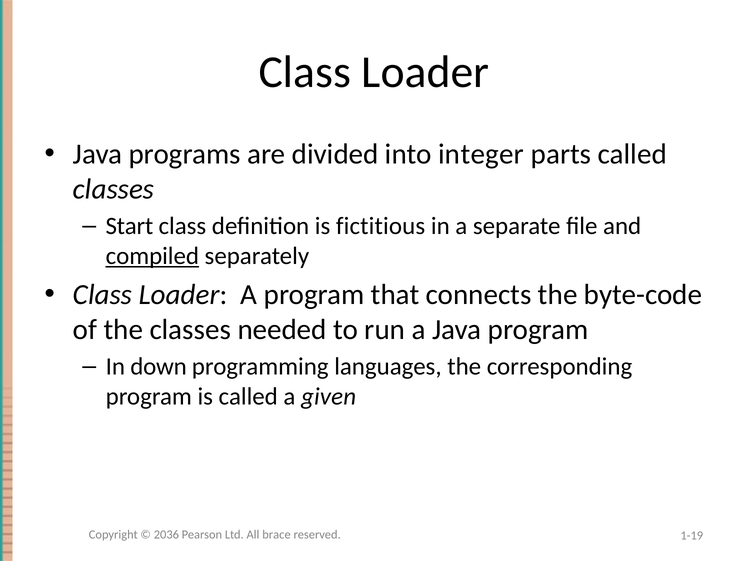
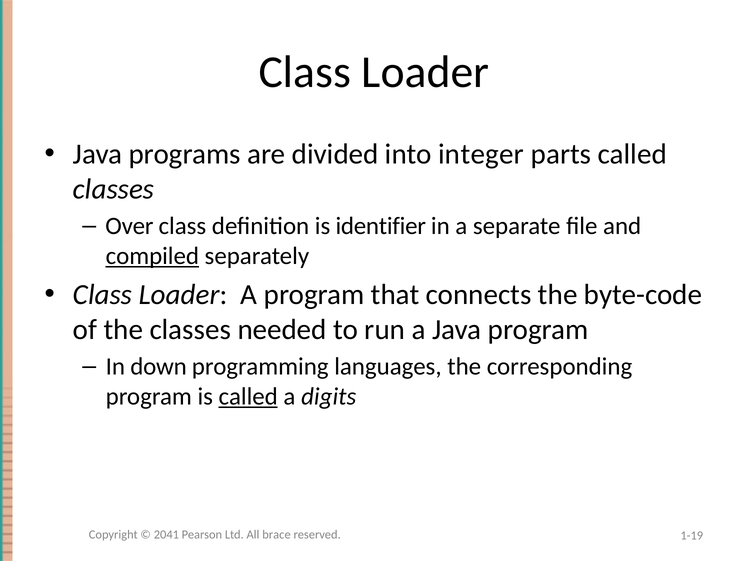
Start: Start -> Over
fictitious: fictitious -> identifier
called at (248, 397) underline: none -> present
given: given -> digits
2036: 2036 -> 2041
